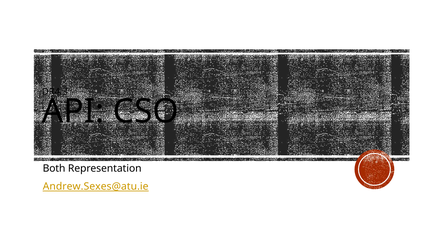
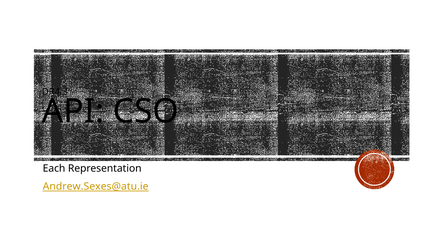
Both: Both -> Each
